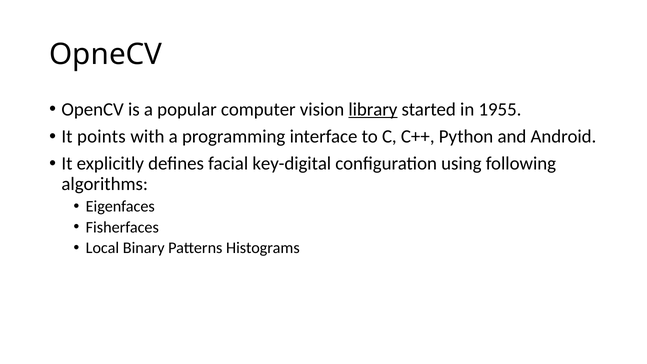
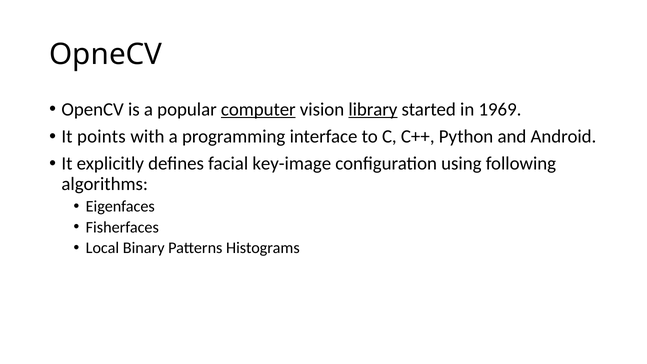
computer underline: none -> present
1955: 1955 -> 1969
key-digital: key-digital -> key-image
